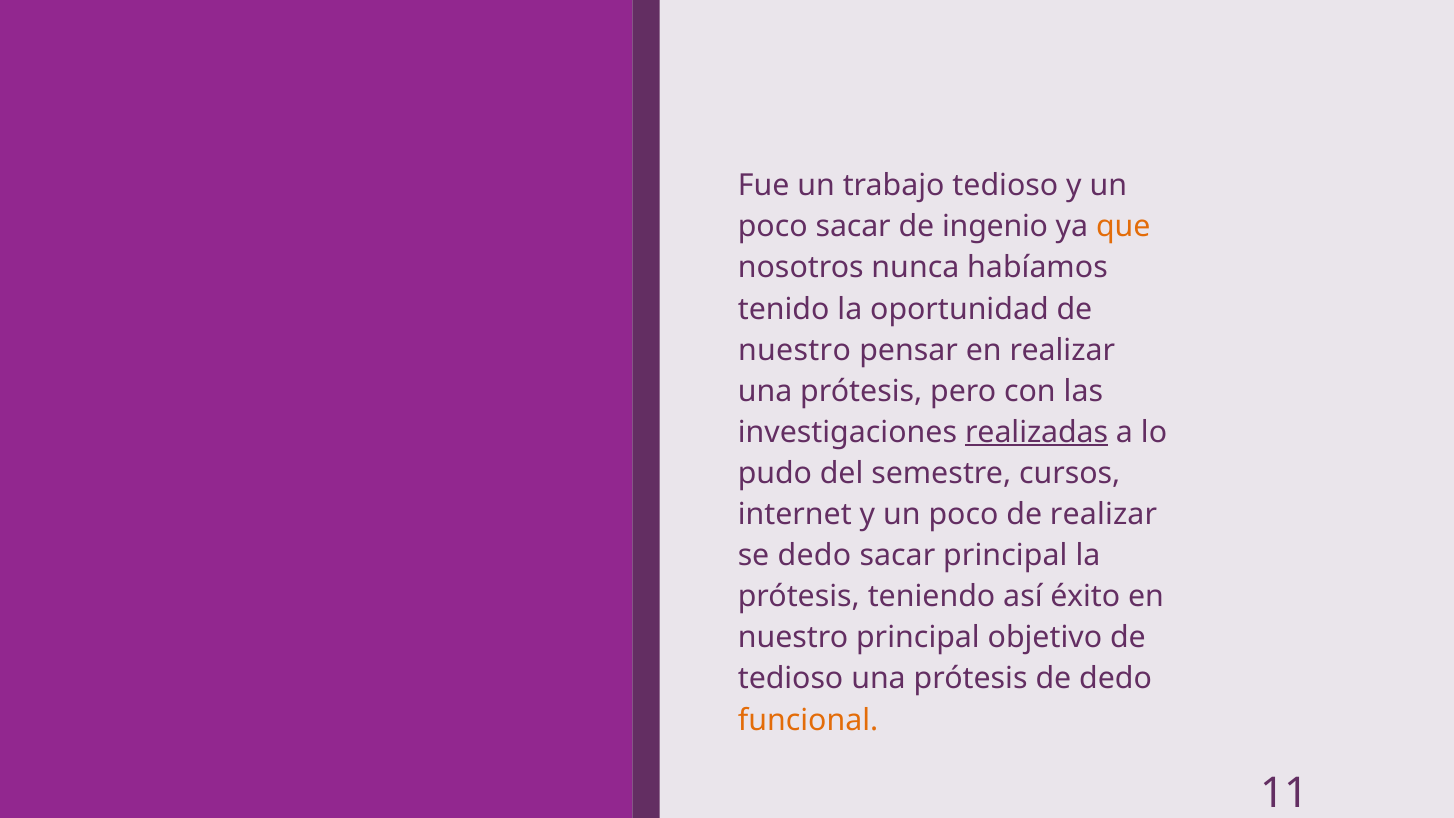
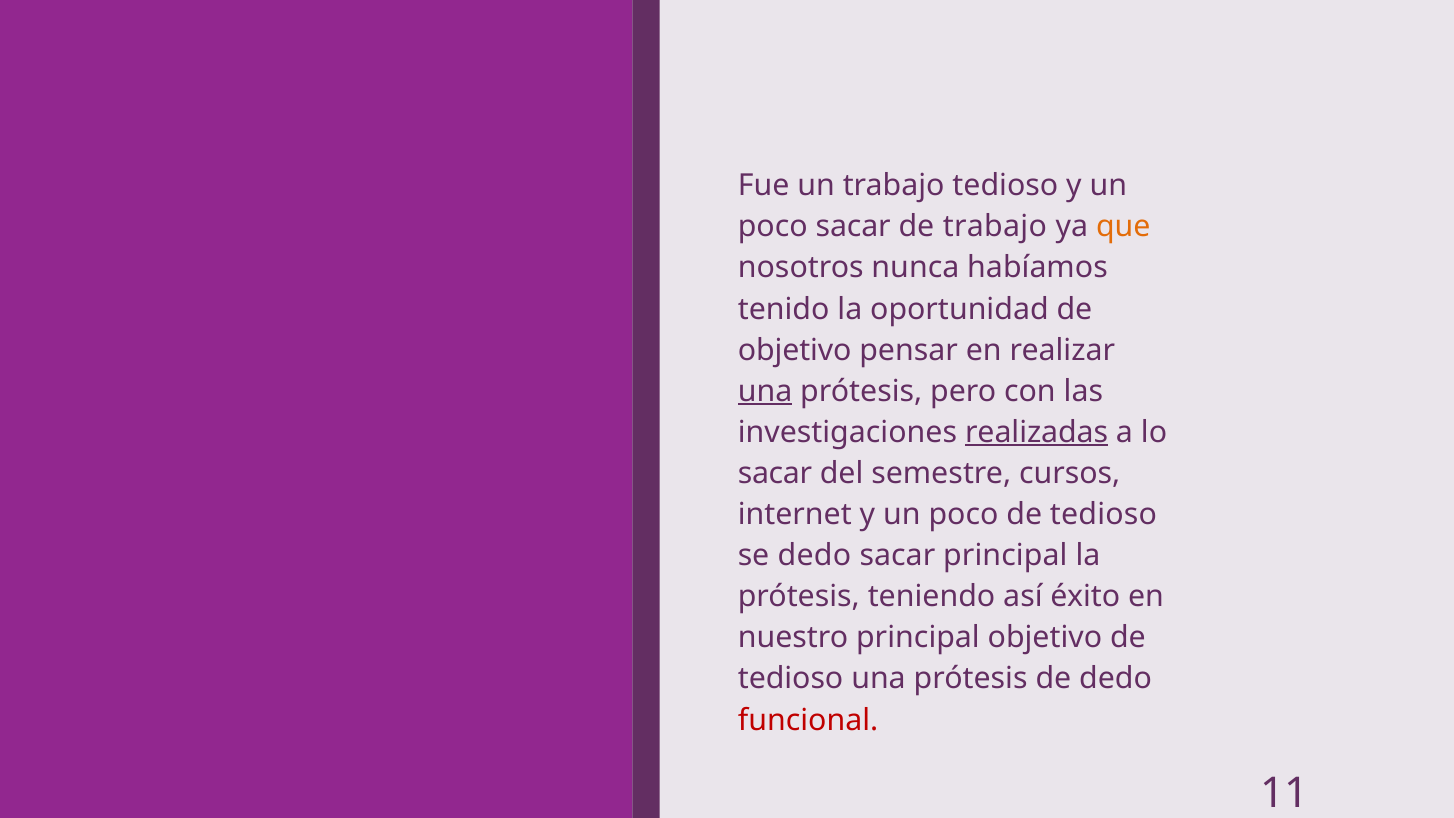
de ingenio: ingenio -> trabajo
nuestro at (794, 350): nuestro -> objetivo
una at (765, 391) underline: none -> present
pudo at (775, 473): pudo -> sacar
poco de realizar: realizar -> tedioso
funcional colour: orange -> red
